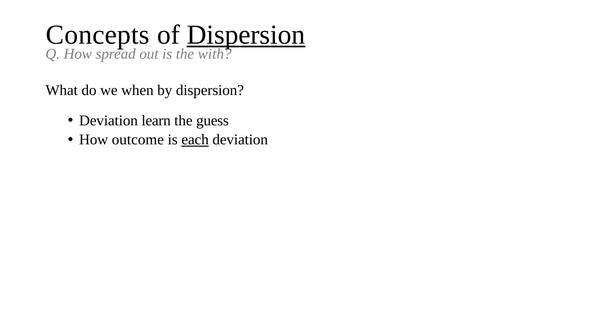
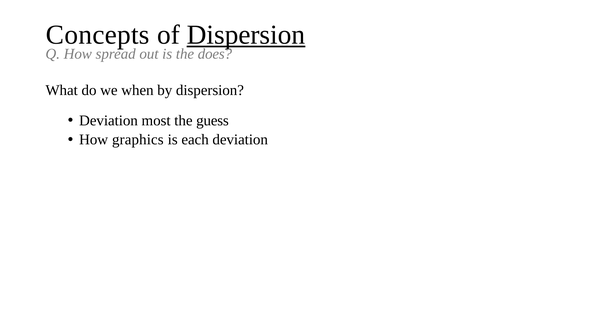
with: with -> does
learn: learn -> most
outcome: outcome -> graphics
each underline: present -> none
